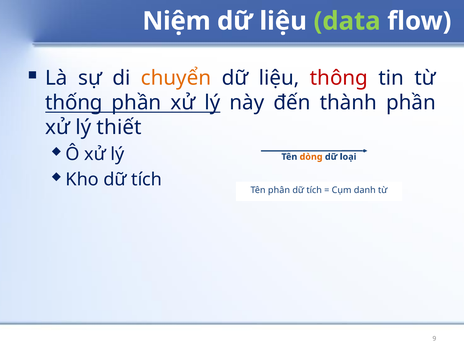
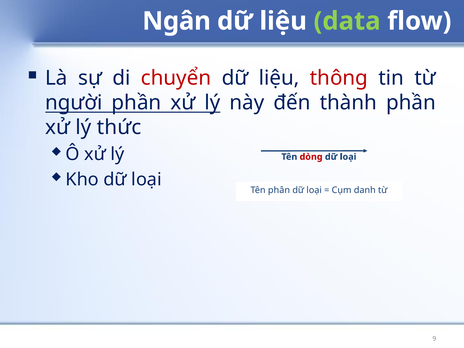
Niệm: Niệm -> Ngân
chuyển colour: orange -> red
thống: thống -> người
thiết: thiết -> thức
dòng colour: orange -> red
Kho dữ tích: tích -> loại
tích at (314, 190): tích -> loại
